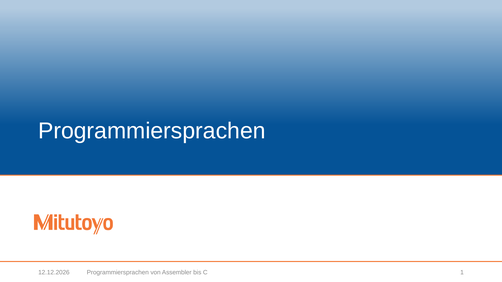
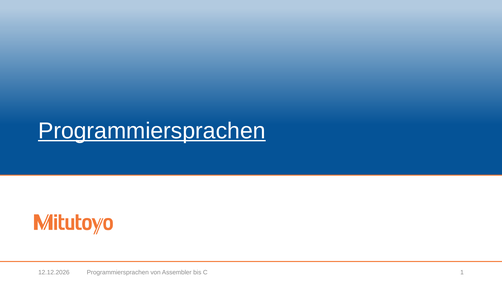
Programmiersprachen at (152, 131) underline: none -> present
